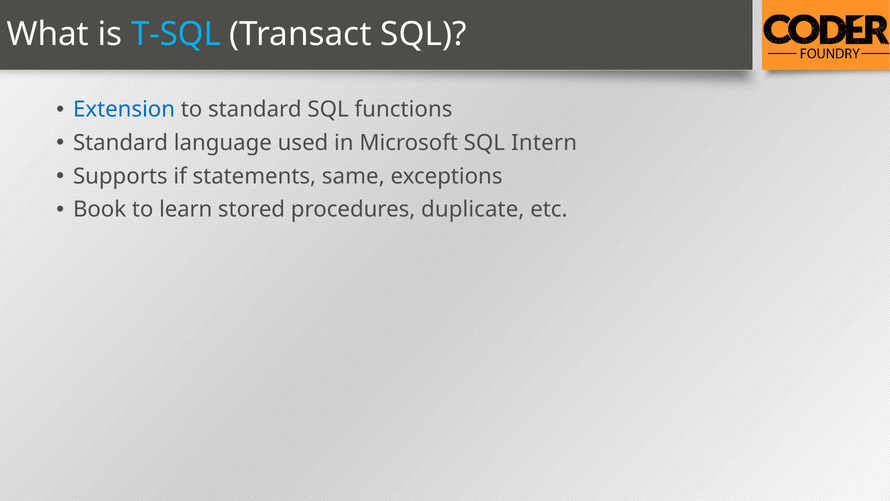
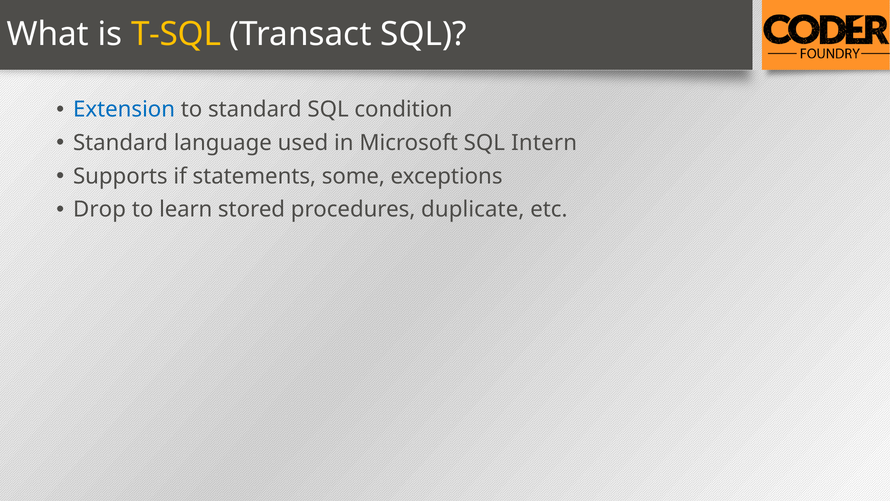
T-SQL colour: light blue -> yellow
functions: functions -> condition
same: same -> some
Book: Book -> Drop
